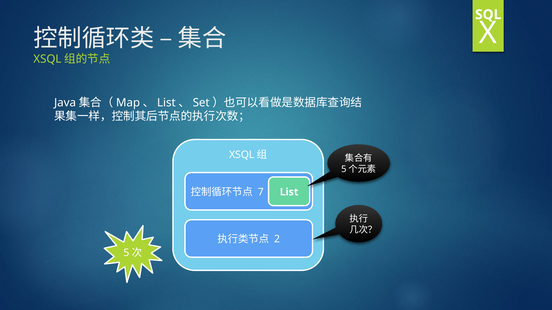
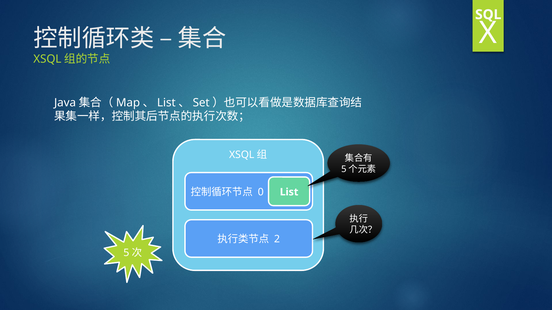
7: 7 -> 0
